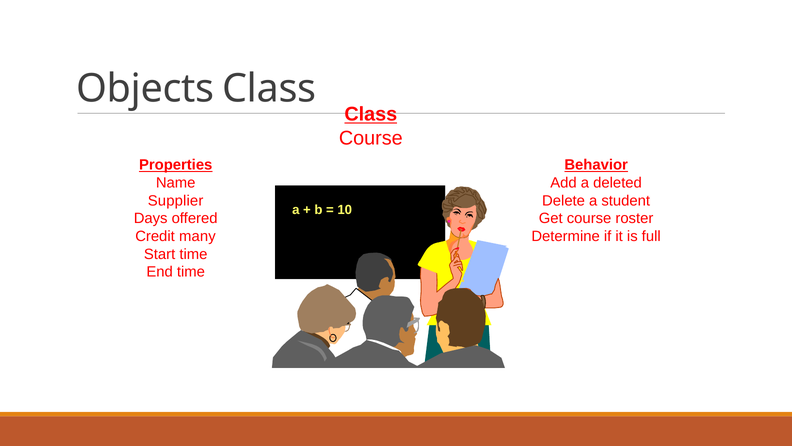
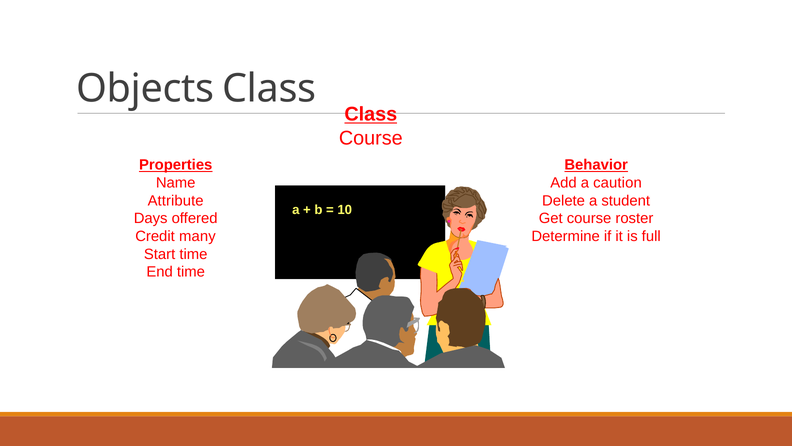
deleted: deleted -> caution
Supplier: Supplier -> Attribute
